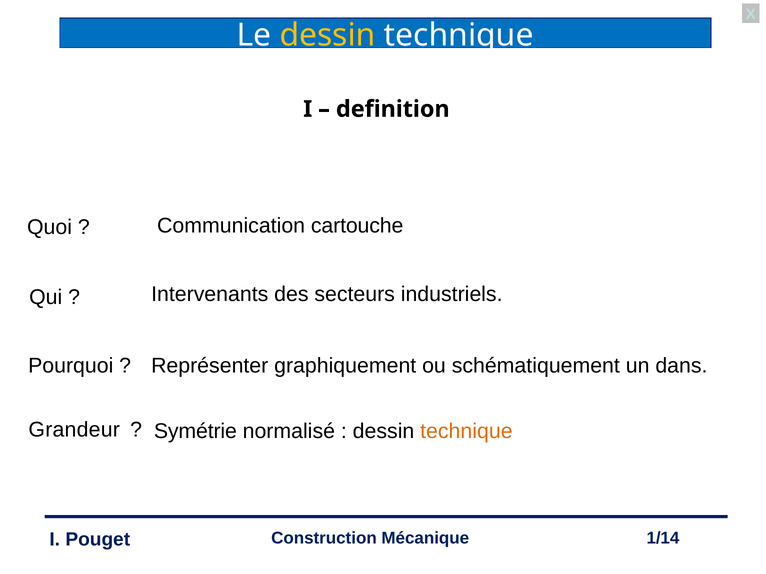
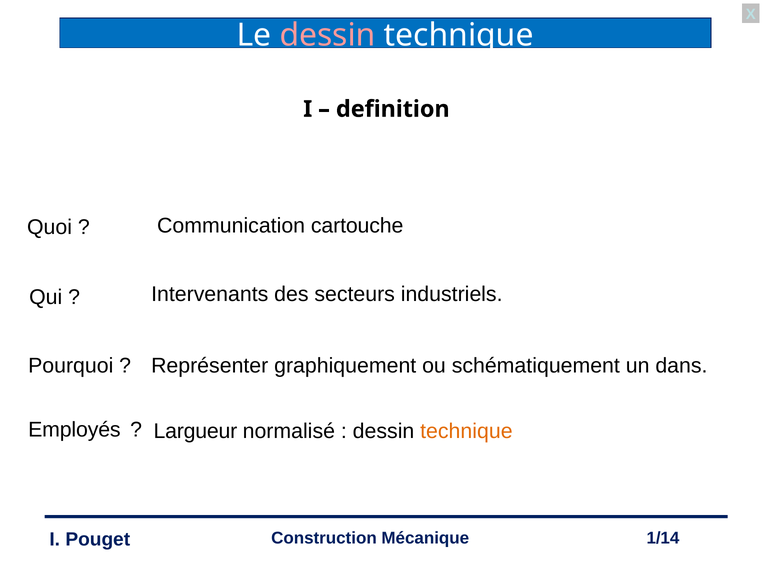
dessin at (328, 35) colour: yellow -> pink
Grandeur: Grandeur -> Employés
Symétrie: Symétrie -> Largueur
